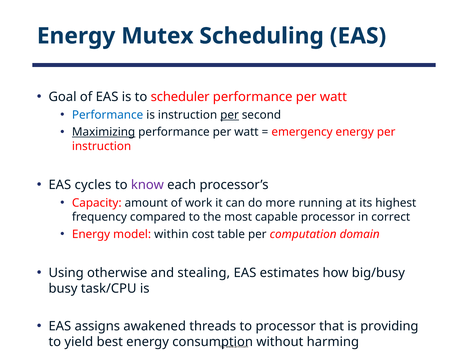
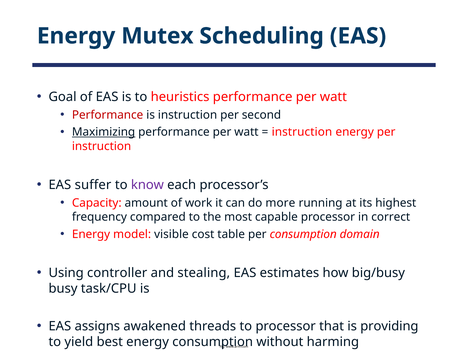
scheduler: scheduler -> heuristics
Performance at (108, 115) colour: blue -> red
per at (230, 115) underline: present -> none
emergency at (302, 132): emergency -> instruction
cycles: cycles -> suffer
within: within -> visible
per computation: computation -> consumption
otherwise: otherwise -> controller
